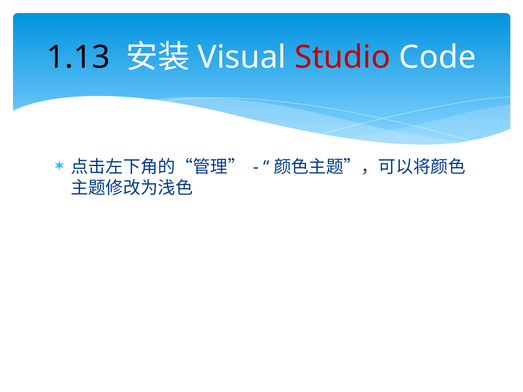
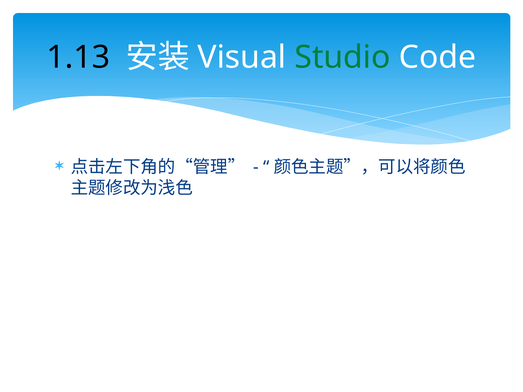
Studio colour: red -> green
